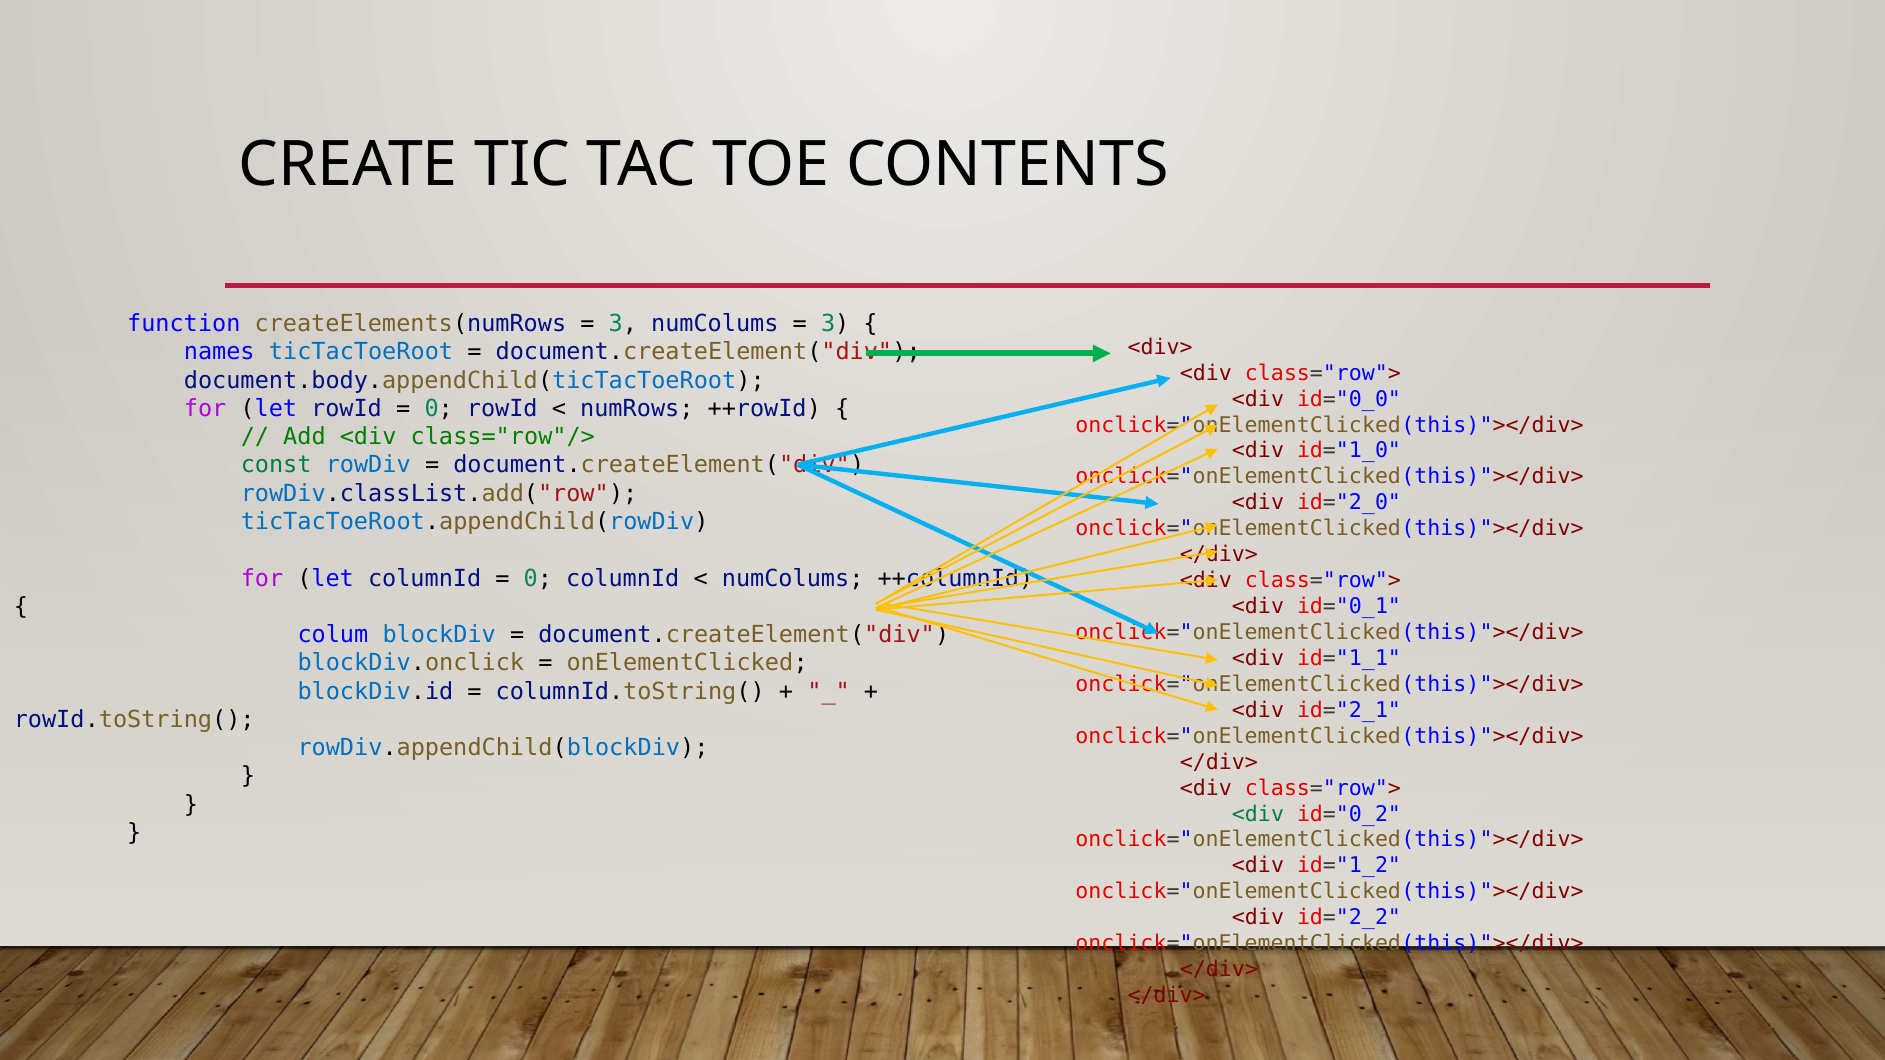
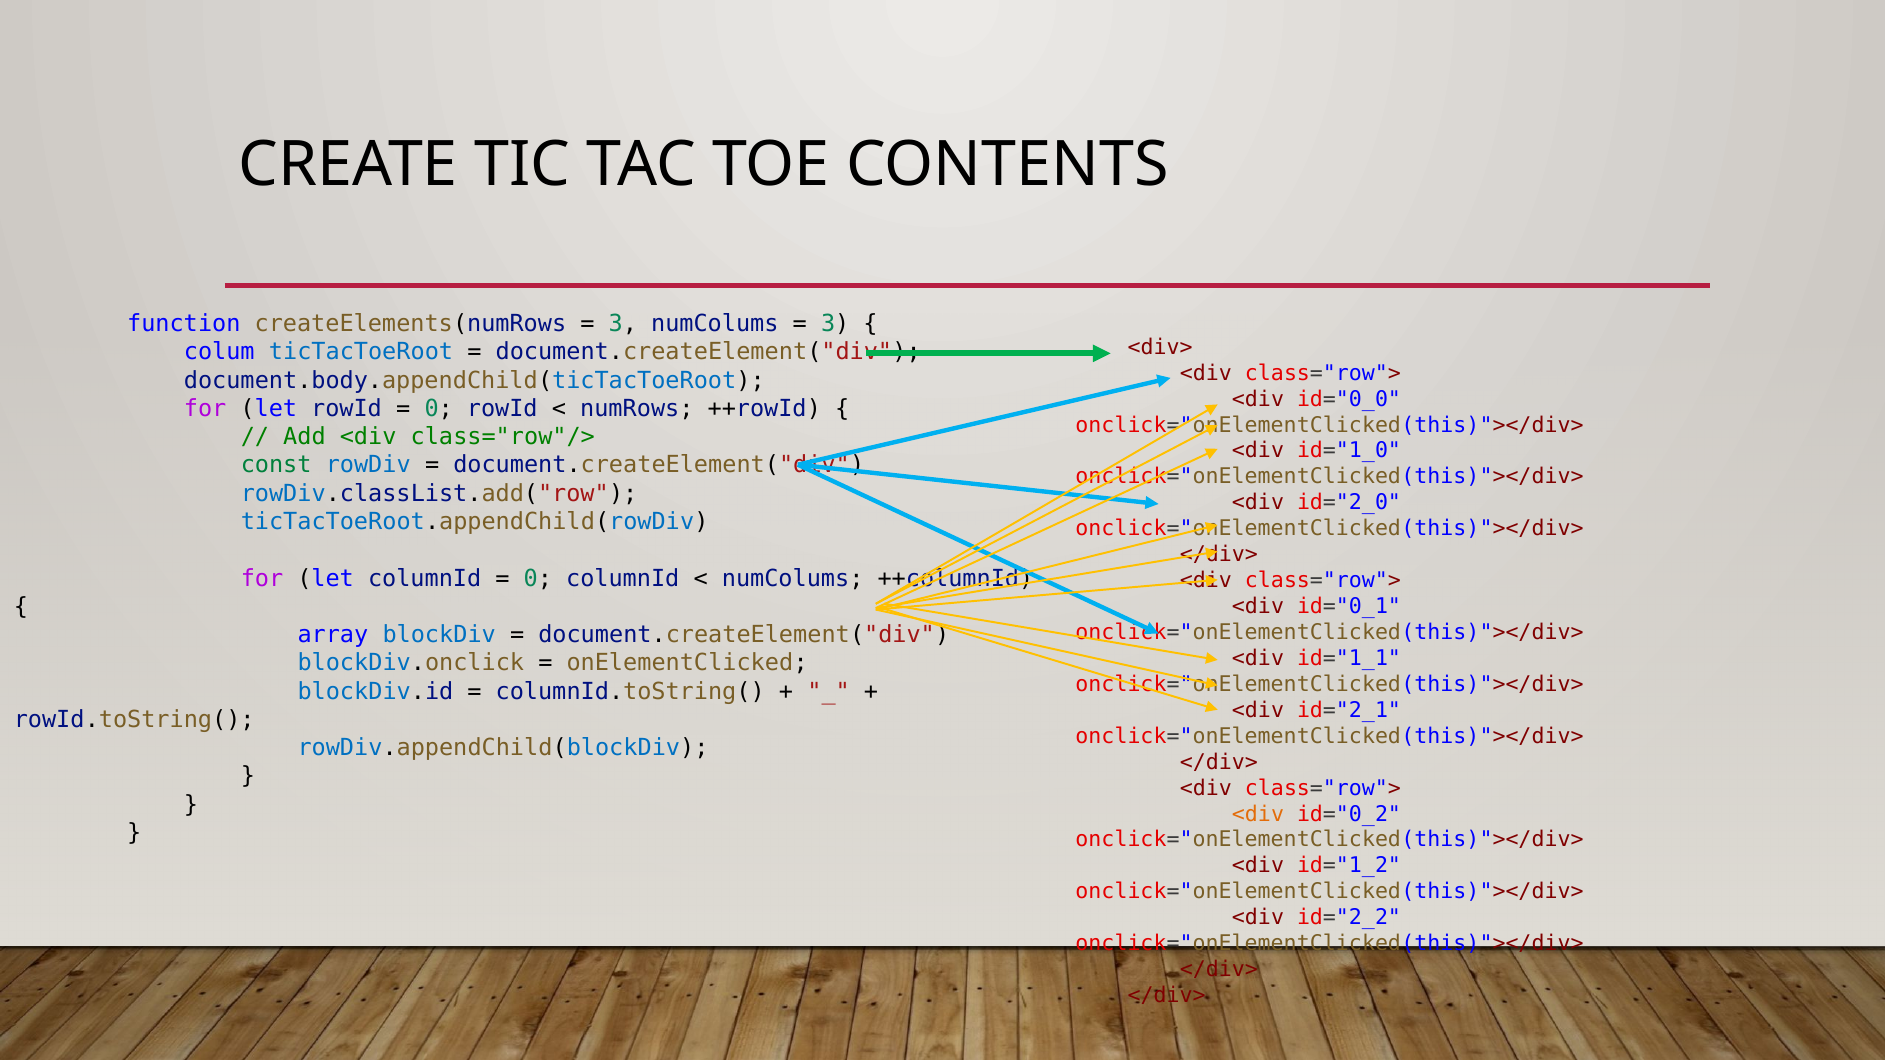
names: names -> colum
colum: colum -> array
<div at (1258, 814) colour: green -> orange
